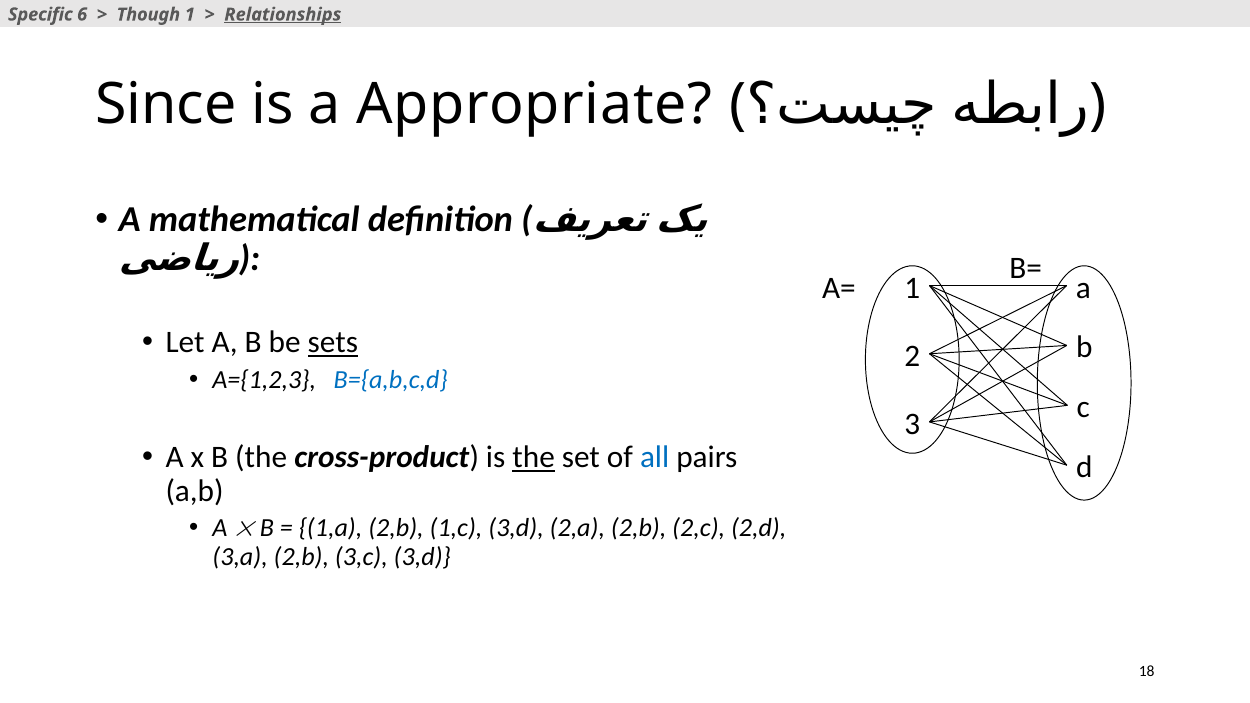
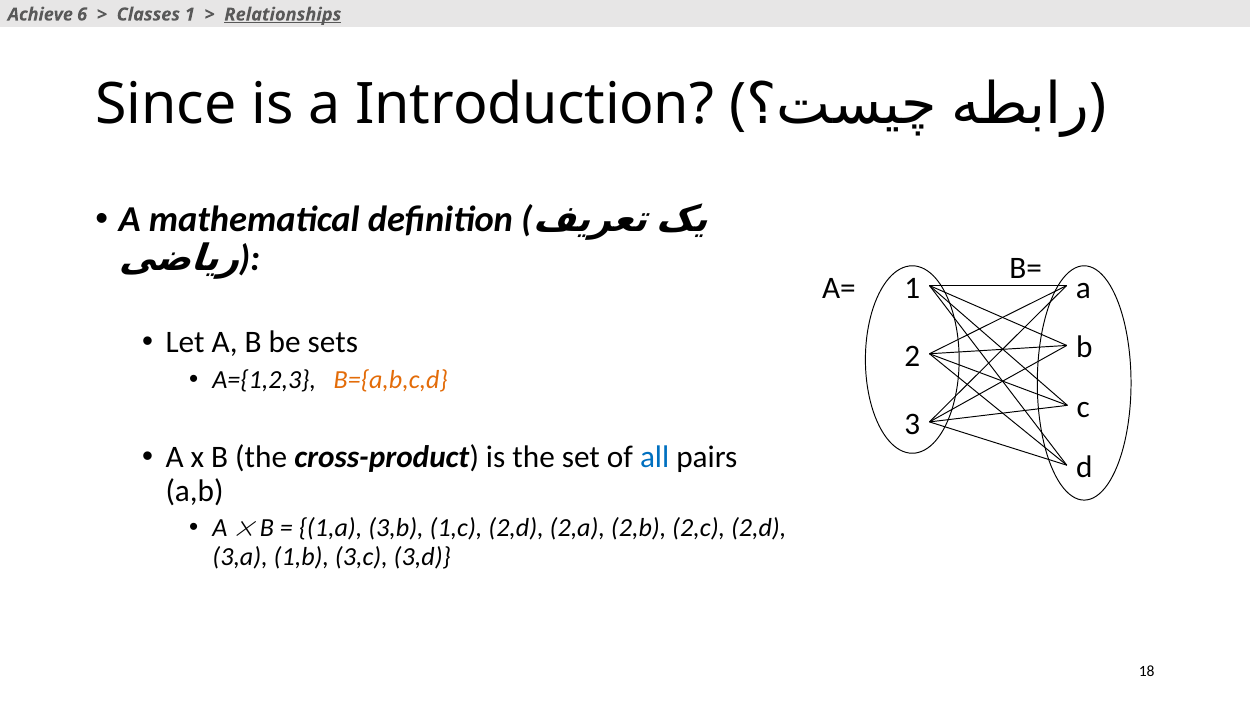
Specific: Specific -> Achieve
Though: Though -> Classes
Appropriate: Appropriate -> Introduction
sets underline: present -> none
B={a,b,c,d colour: blue -> orange
the at (534, 457) underline: present -> none
1,a 2,b: 2,b -> 3,b
1,c 3,d: 3,d -> 2,d
3,a 2,b: 2,b -> 1,b
